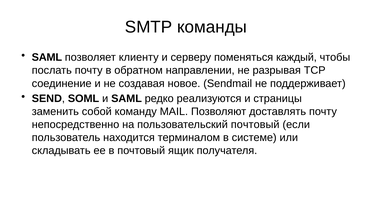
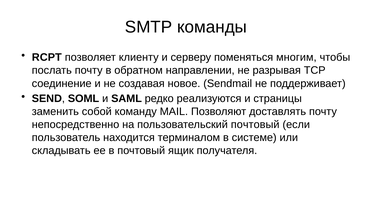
SAML at (47, 57): SAML -> RCPT
каждый: каждый -> многим
